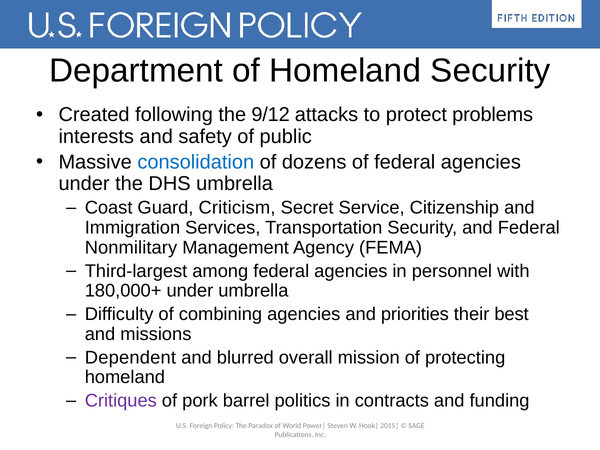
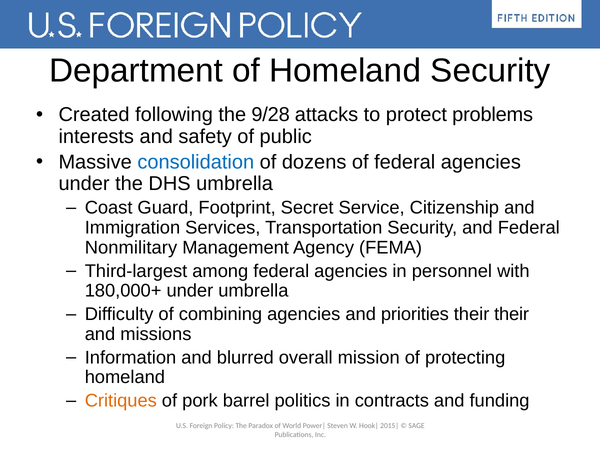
9/12: 9/12 -> 9/28
Criticism: Criticism -> Footprint
their best: best -> their
Dependent: Dependent -> Information
Critiques colour: purple -> orange
